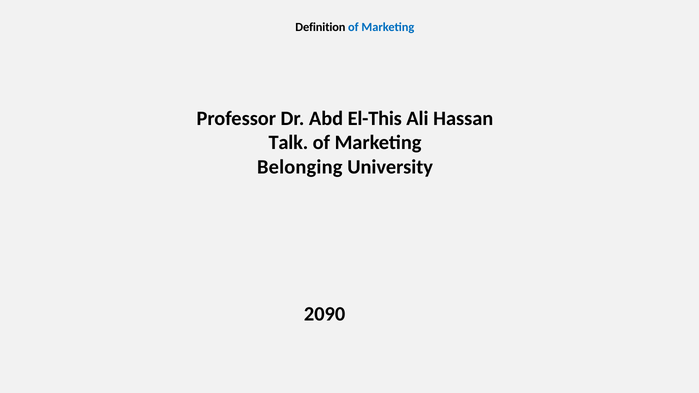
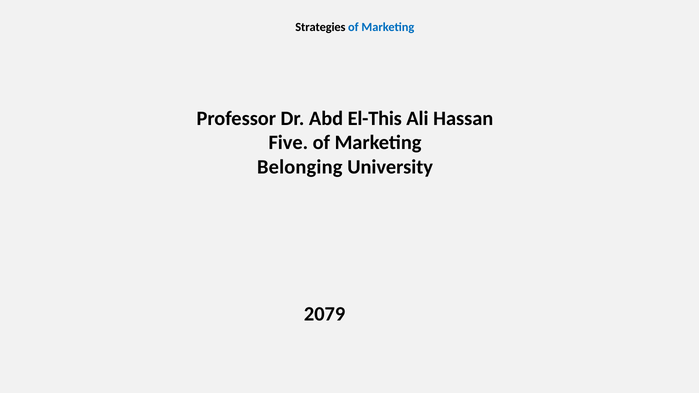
Definition: Definition -> Strategies
Talk: Talk -> Five
2090: 2090 -> 2079
